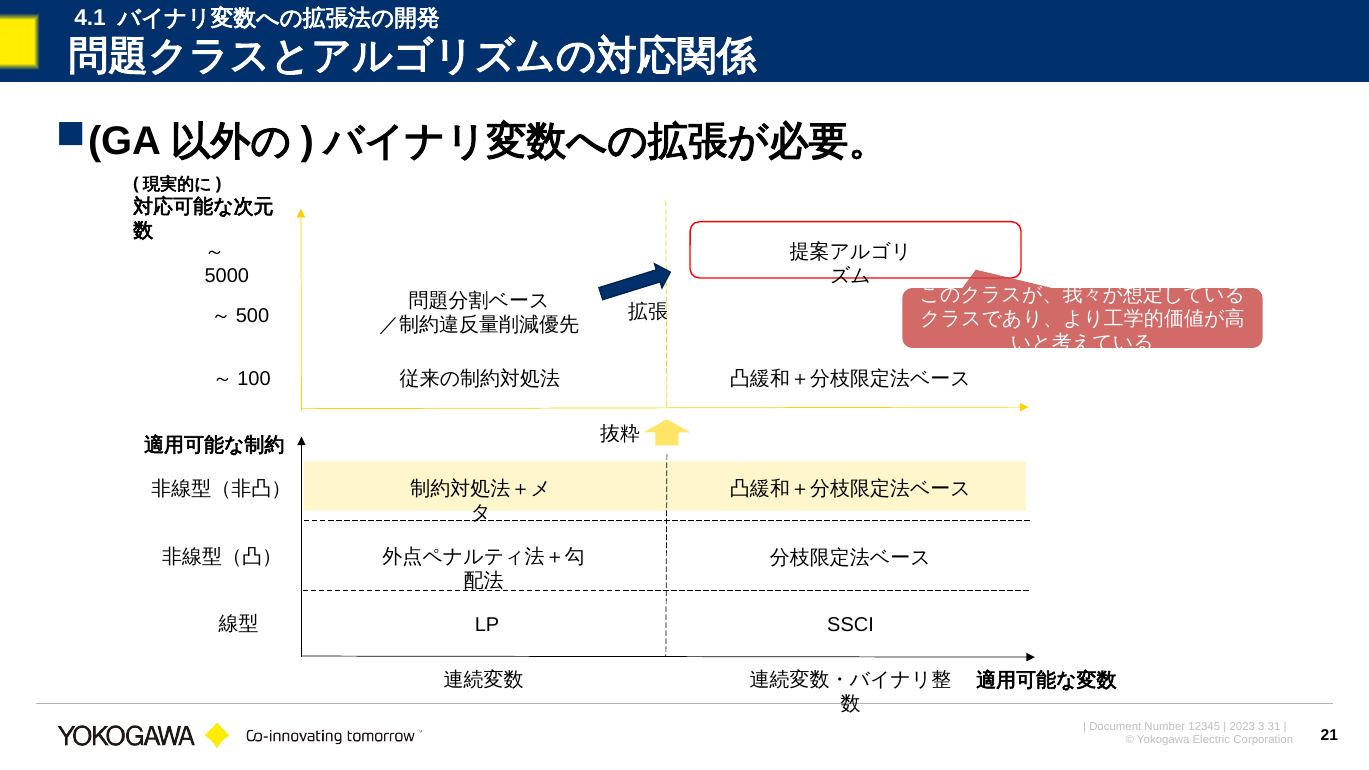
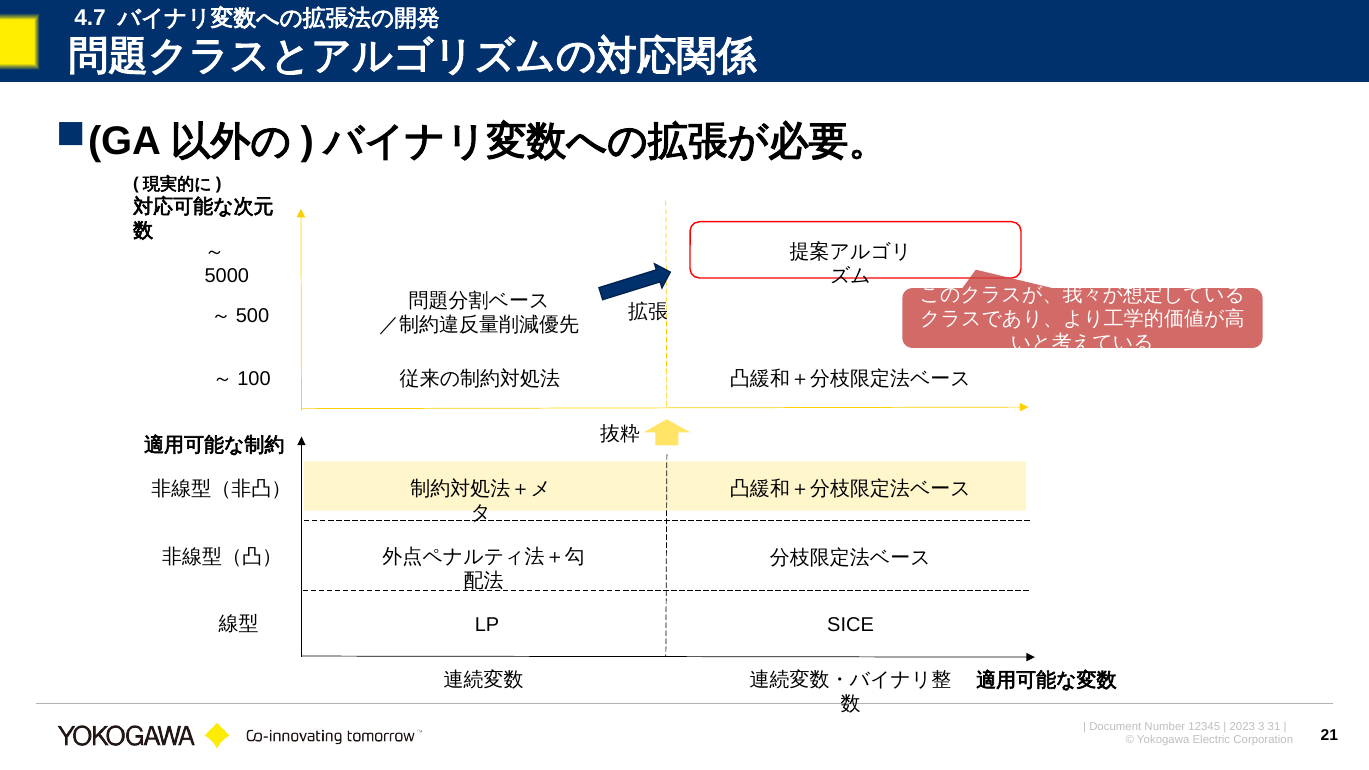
4.1: 4.1 -> 4.7
SSCI: SSCI -> SICE
